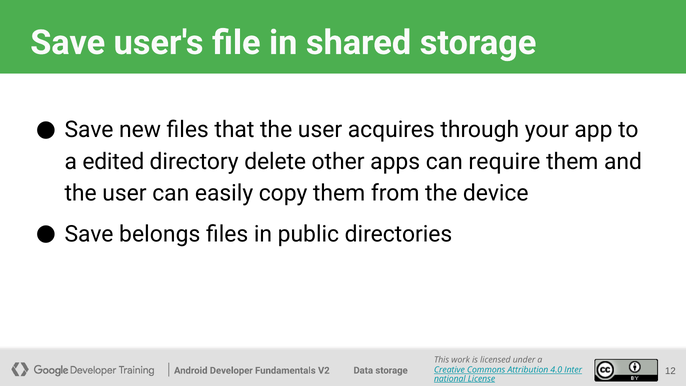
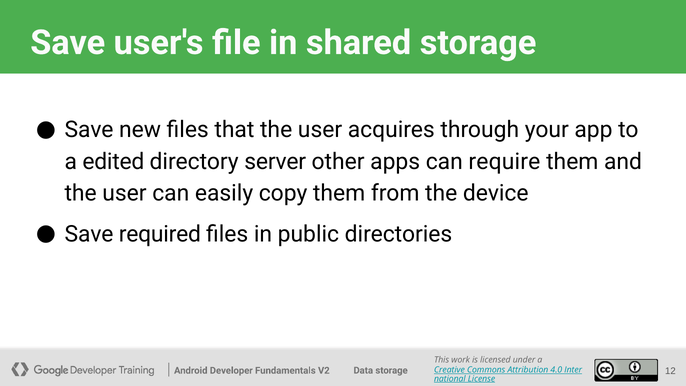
delete: delete -> server
belongs: belongs -> required
